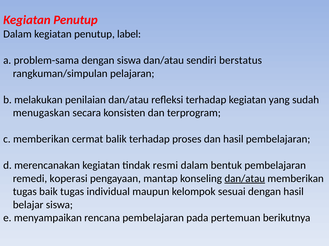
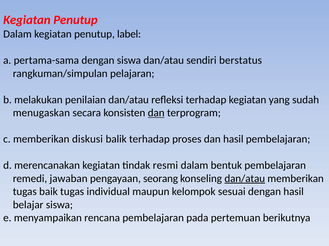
problem-sama: problem-sama -> pertama-sama
dan at (156, 113) underline: none -> present
cermat: cermat -> diskusi
koperasi: koperasi -> jawaban
mantap: mantap -> seorang
